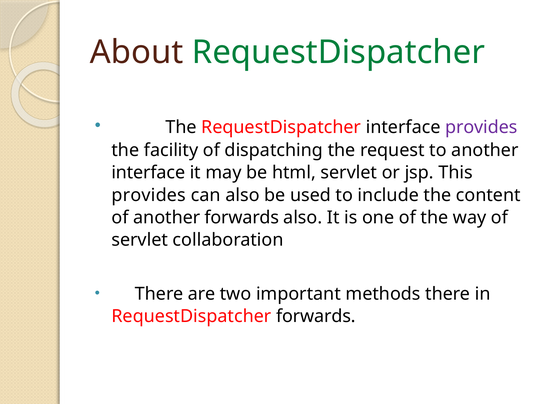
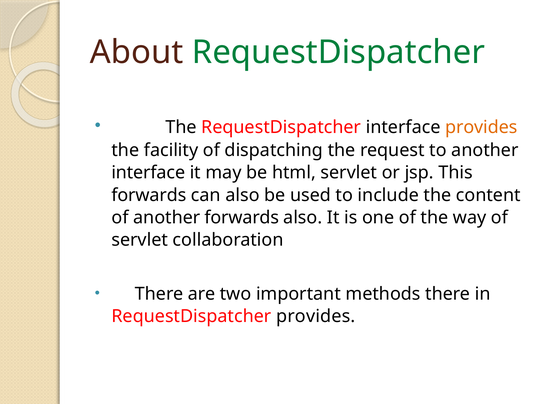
provides at (481, 127) colour: purple -> orange
provides at (149, 195): provides -> forwards
RequestDispatcher forwards: forwards -> provides
